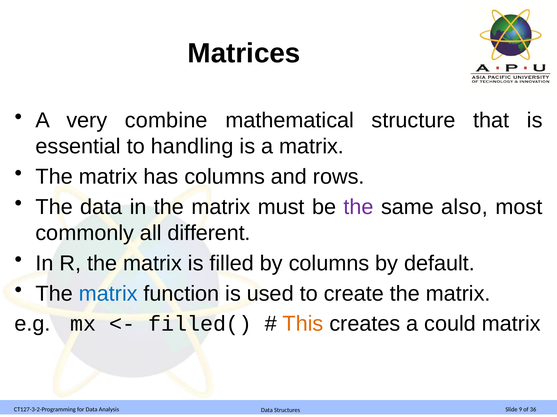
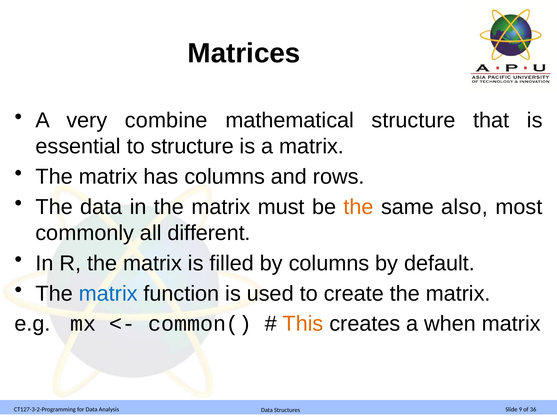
to handling: handling -> structure
the at (359, 207) colour: purple -> orange
filled(: filled( -> common(
could: could -> when
